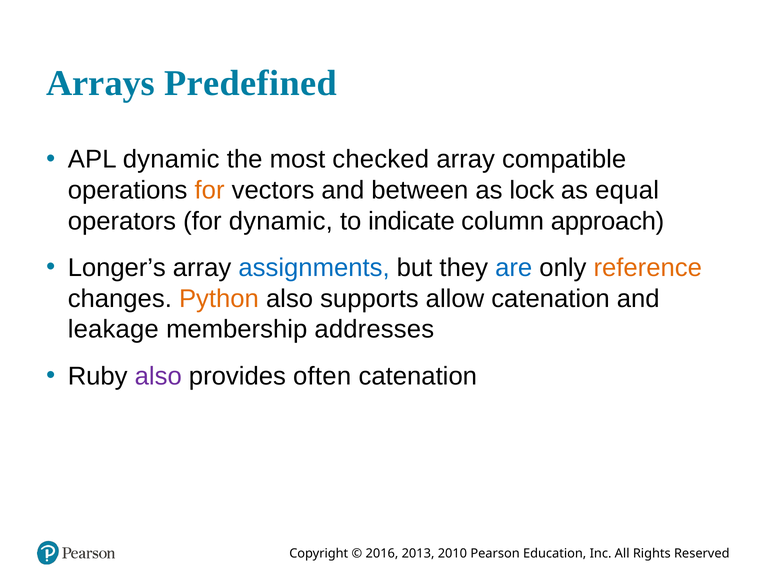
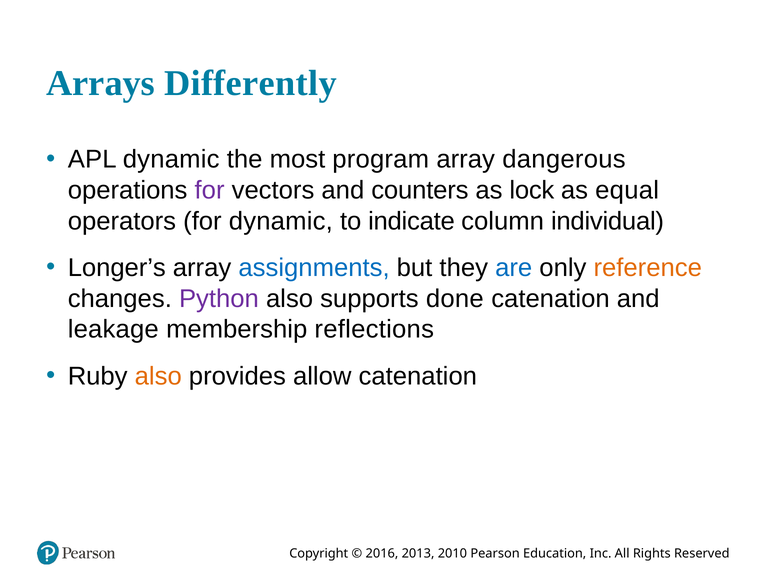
Predefined: Predefined -> Differently
checked: checked -> program
compatible: compatible -> dangerous
for at (210, 190) colour: orange -> purple
between: between -> counters
approach: approach -> individual
Python colour: orange -> purple
allow: allow -> done
addresses: addresses -> reflections
also at (158, 377) colour: purple -> orange
often: often -> allow
